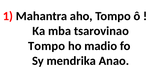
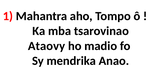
Tompo at (47, 46): Tompo -> Ataovy
